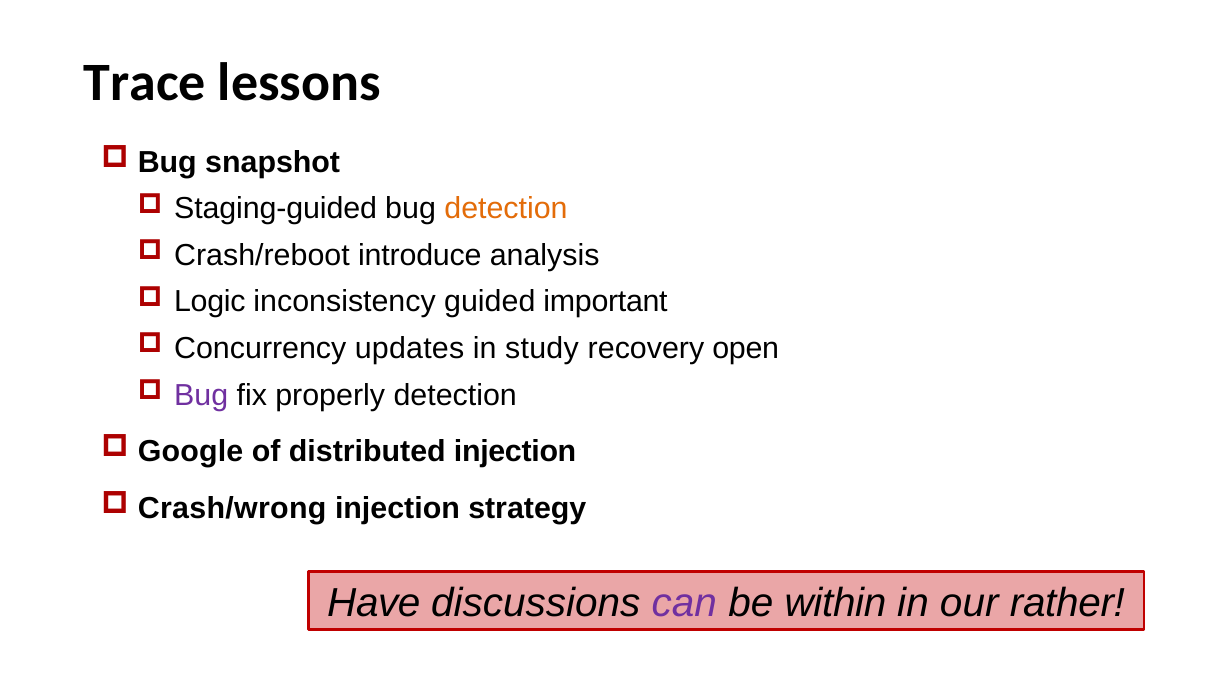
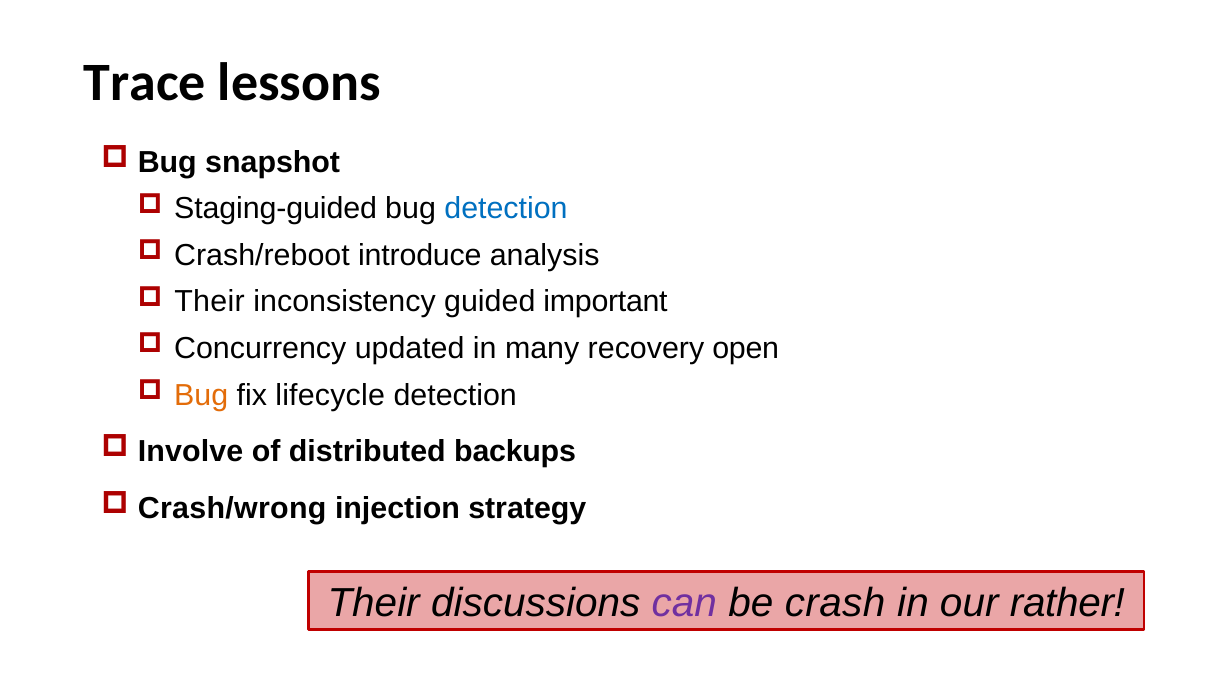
detection at (506, 209) colour: orange -> blue
Logic at (210, 302): Logic -> Their
updates: updates -> updated
study: study -> many
Bug at (201, 395) colour: purple -> orange
properly: properly -> lifecycle
Google: Google -> Involve
distributed injection: injection -> backups
Have at (374, 604): Have -> Their
within: within -> crash
